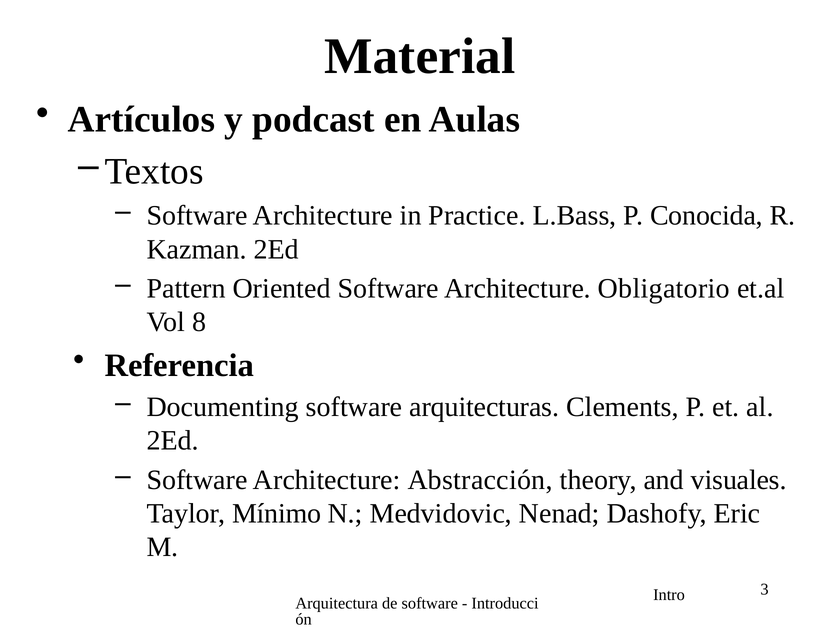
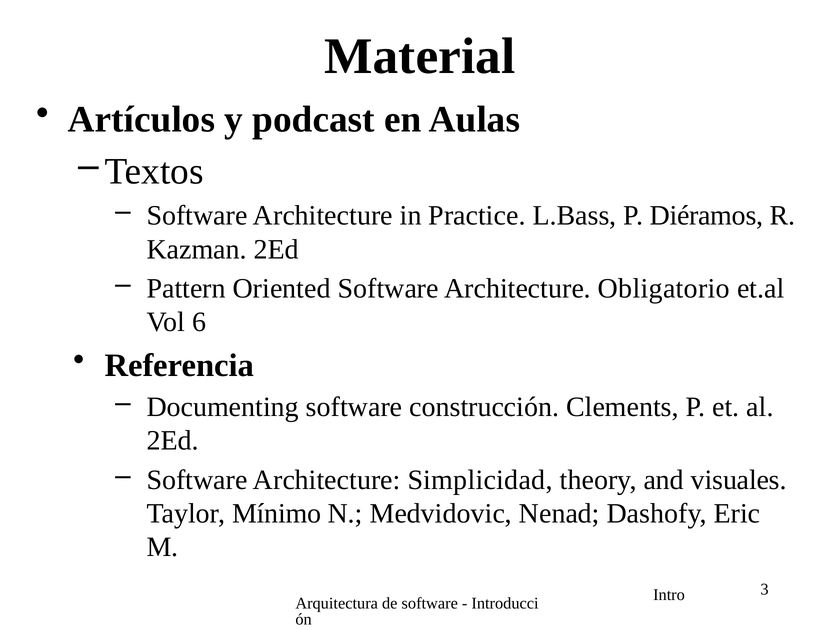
Conocida: Conocida -> Diéramos
8: 8 -> 6
arquitecturas: arquitecturas -> construcción
Abstracción: Abstracción -> Simplicidad
